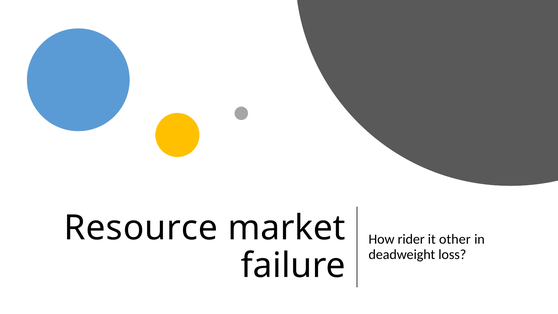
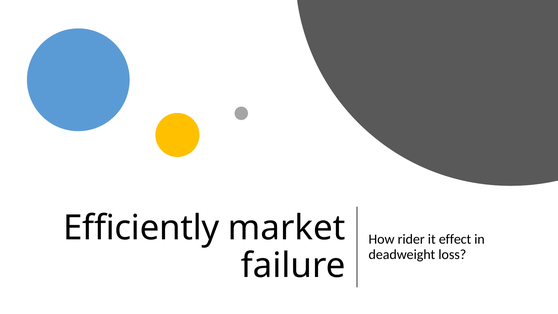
Resource: Resource -> Efficiently
other: other -> effect
